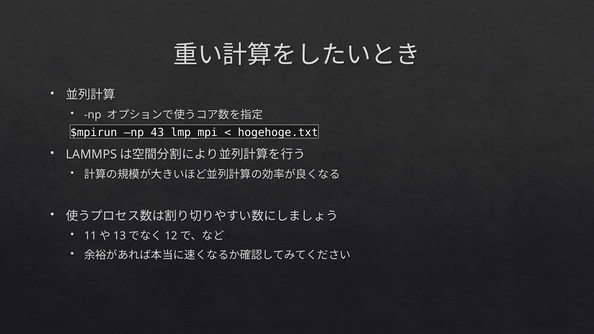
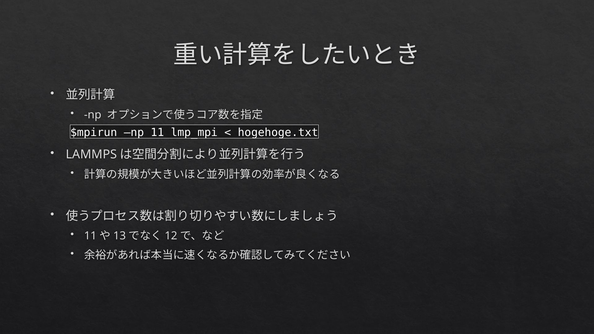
43: 43 -> 11
